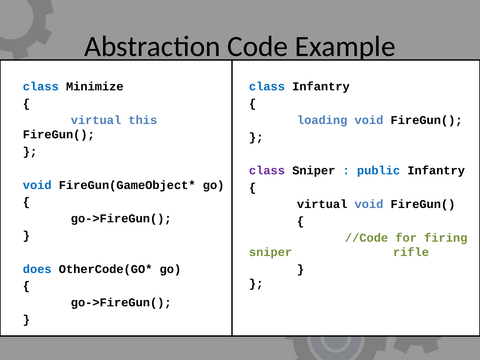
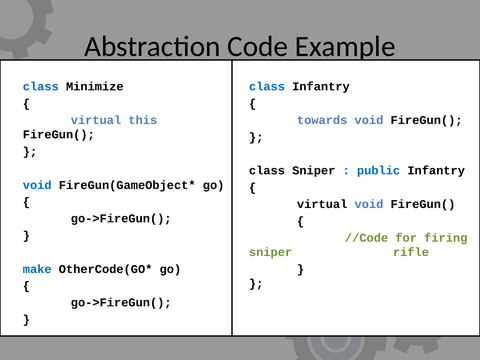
loading: loading -> towards
class at (267, 171) colour: purple -> black
does: does -> make
